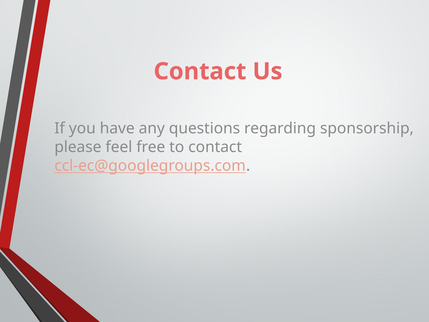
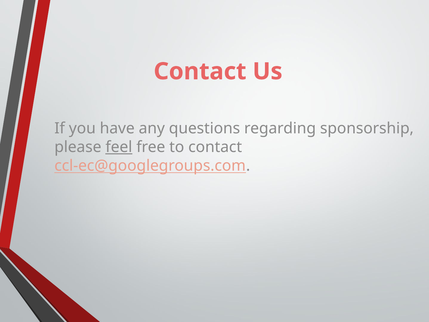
feel underline: none -> present
